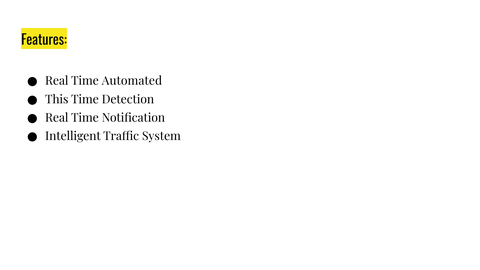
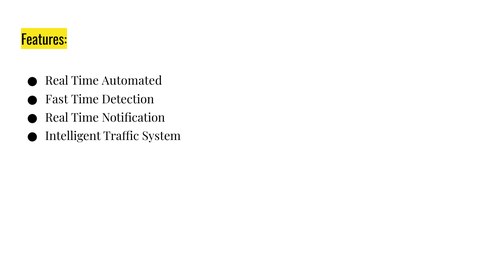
This: This -> Fast
